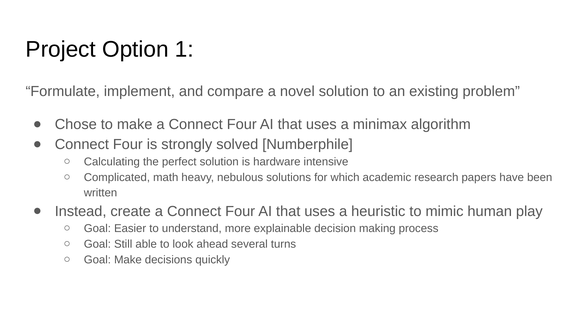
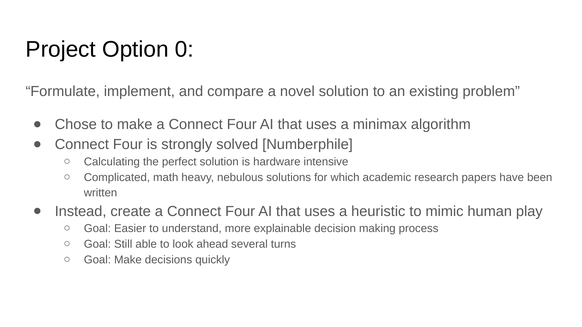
1: 1 -> 0
